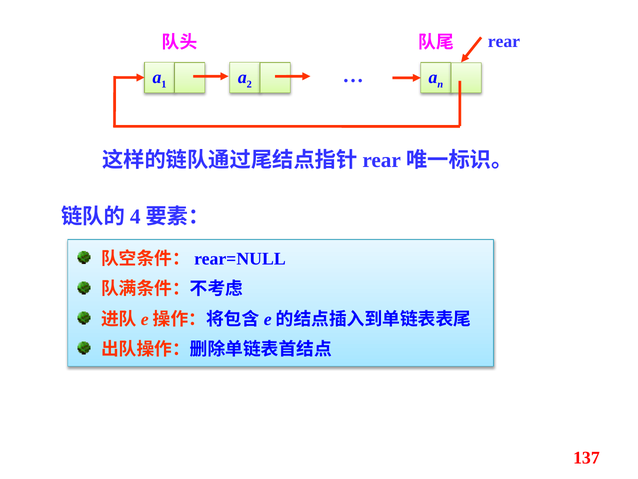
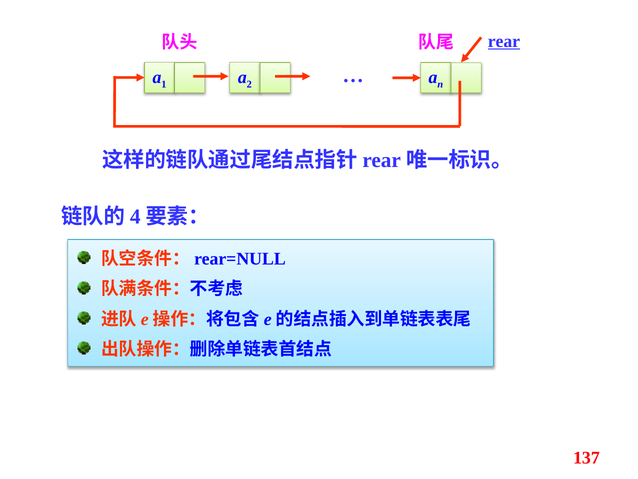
rear underline: none -> present
